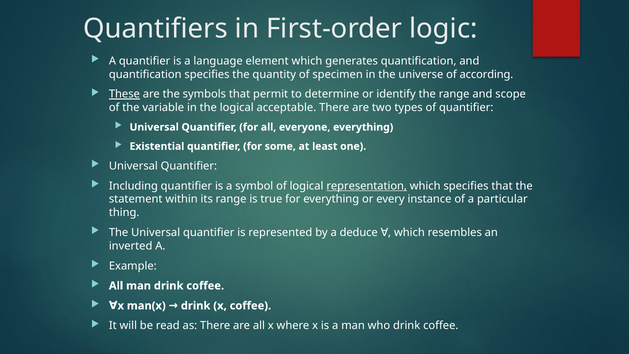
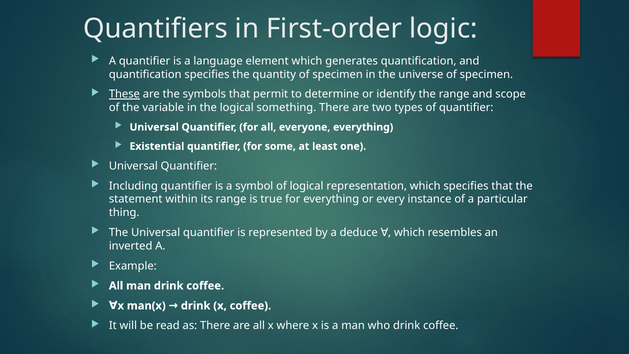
universe of according: according -> specimen
acceptable: acceptable -> something
representation underline: present -> none
